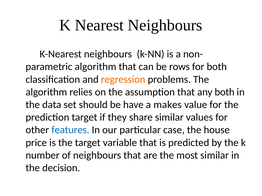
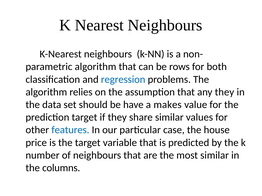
regression colour: orange -> blue
any both: both -> they
decision: decision -> columns
